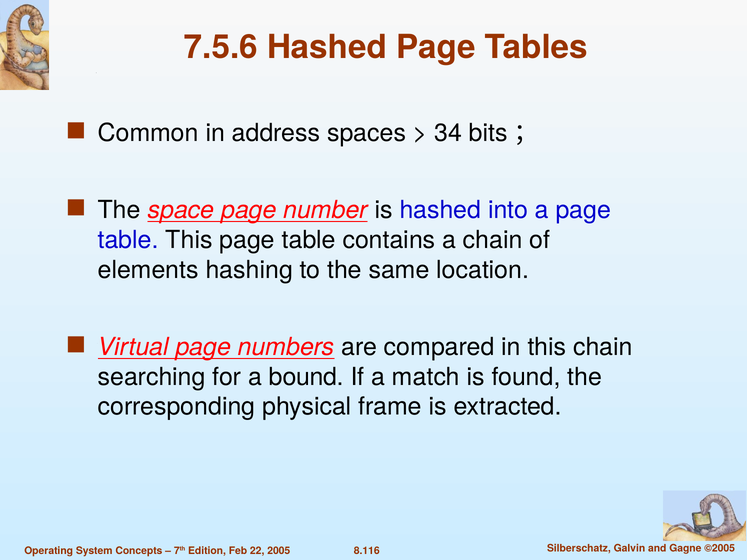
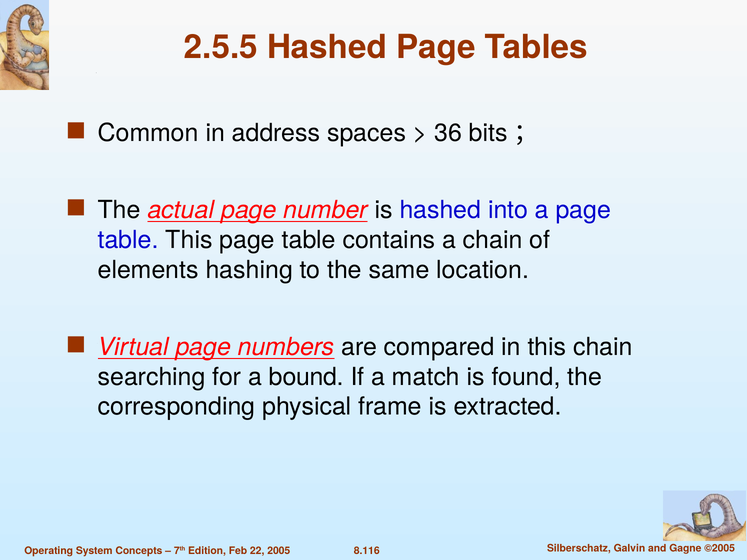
7.5.6: 7.5.6 -> 2.5.5
34: 34 -> 36
space: space -> actual
